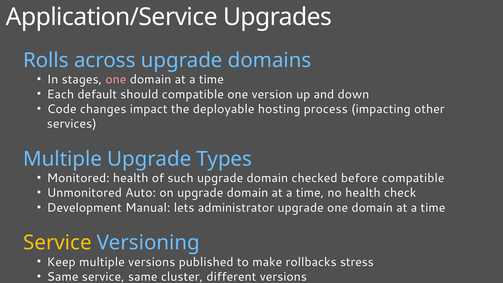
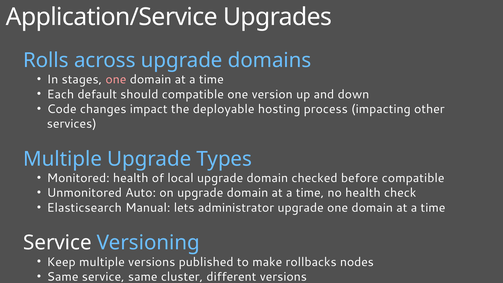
such: such -> local
Development: Development -> Elasticsearch
Service at (57, 243) colour: yellow -> white
stress: stress -> nodes
